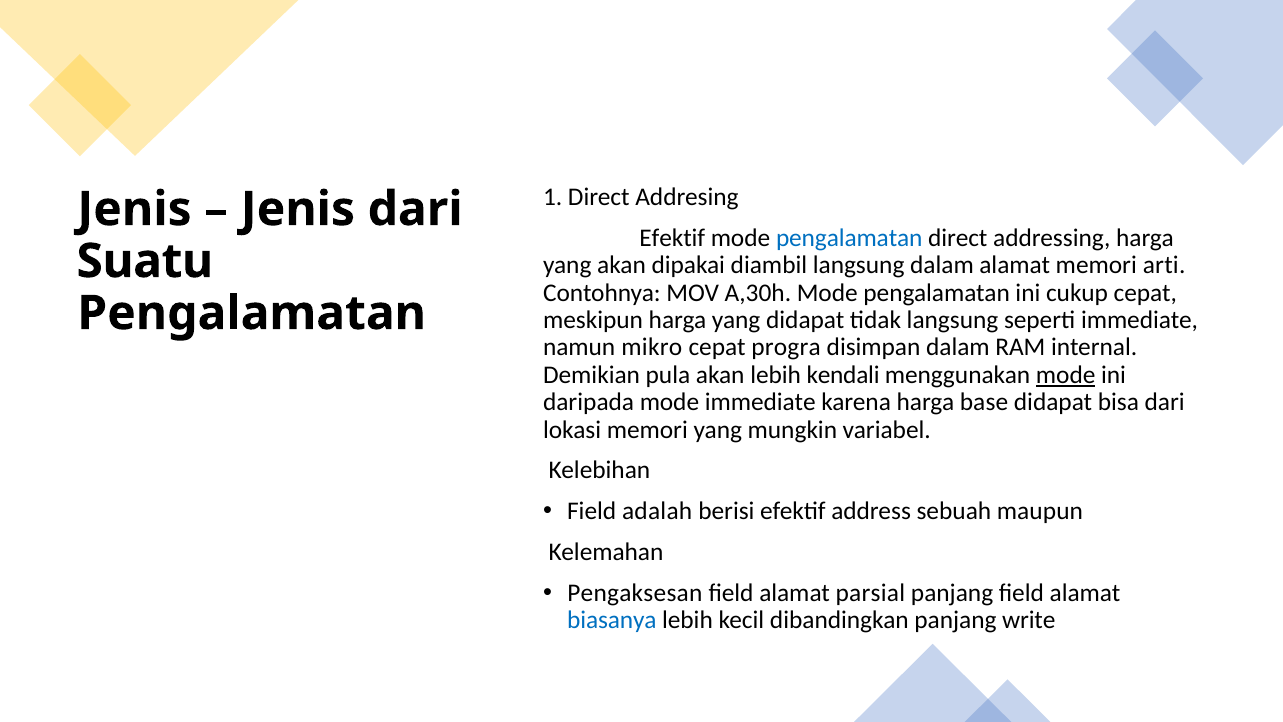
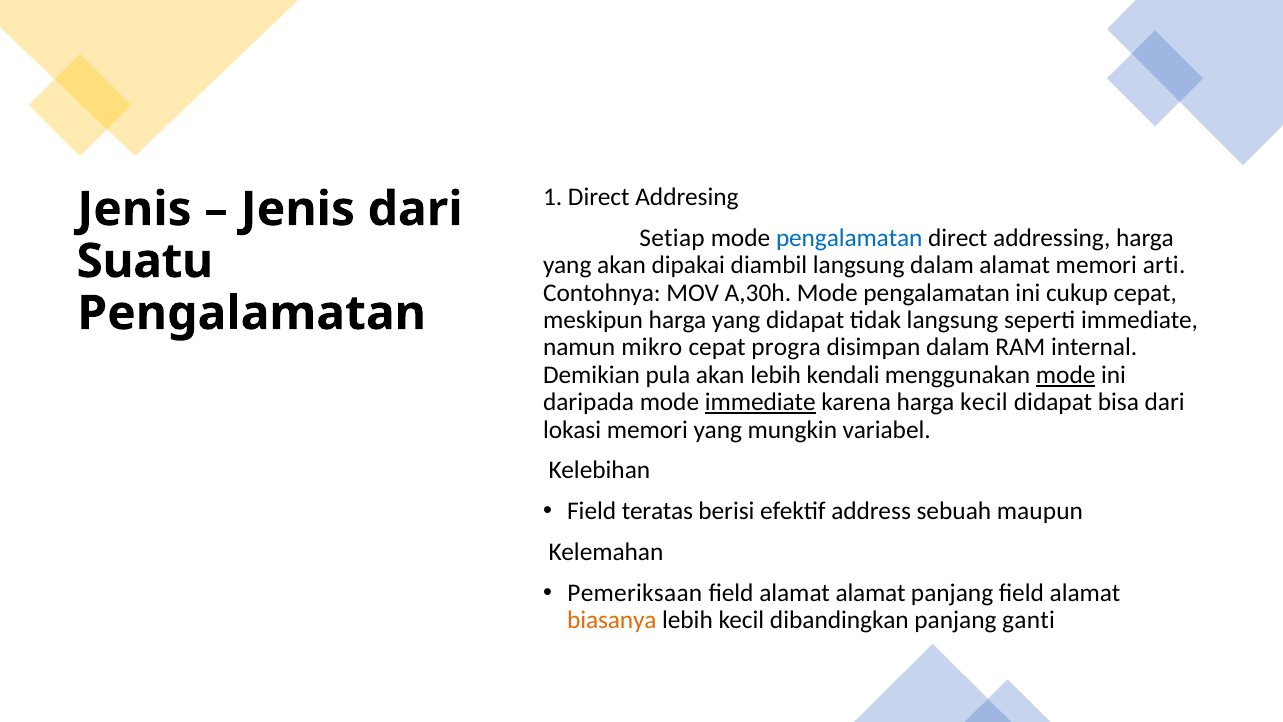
Efektif at (672, 238): Efektif -> Setiap
immediate at (760, 402) underline: none -> present
harga base: base -> kecil
adalah: adalah -> teratas
Pengaksesan: Pengaksesan -> Pemeriksaan
alamat parsial: parsial -> alamat
biasanya colour: blue -> orange
write: write -> ganti
